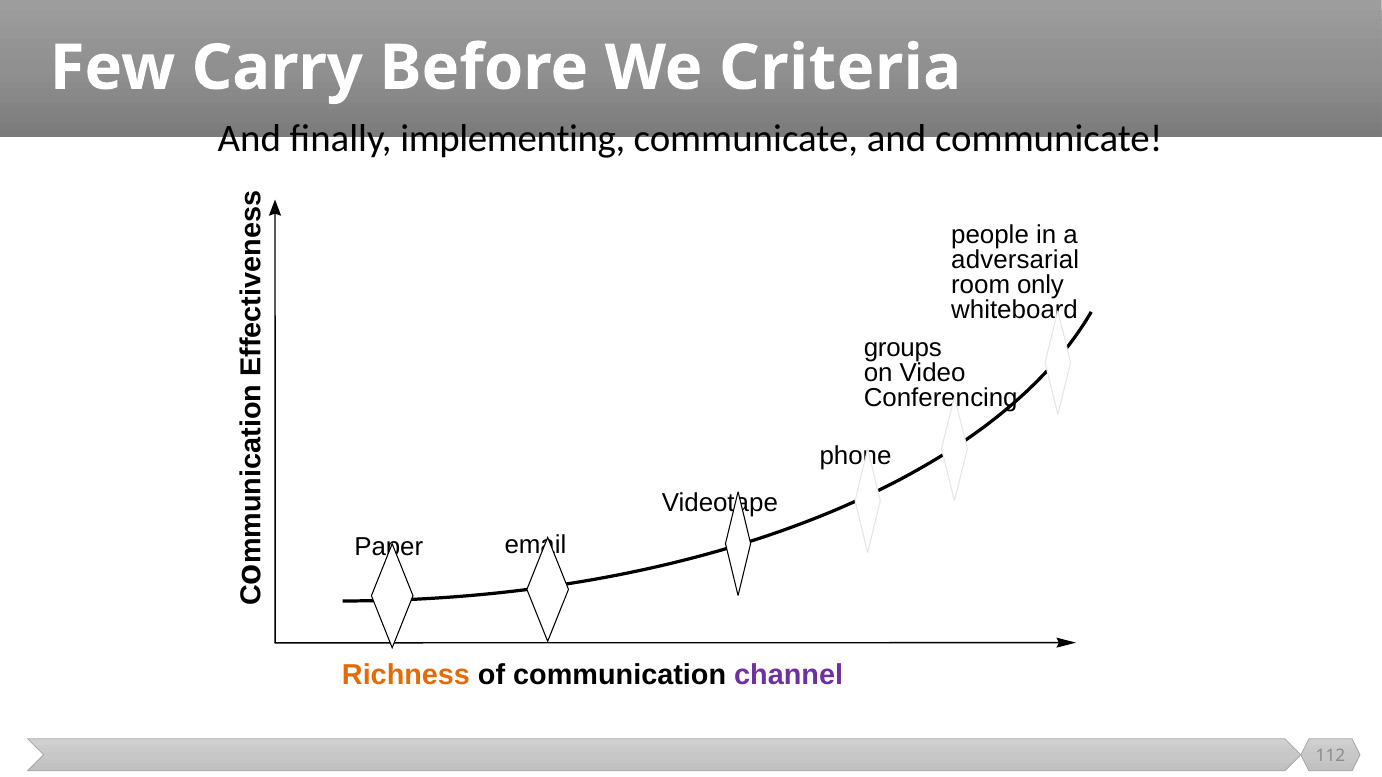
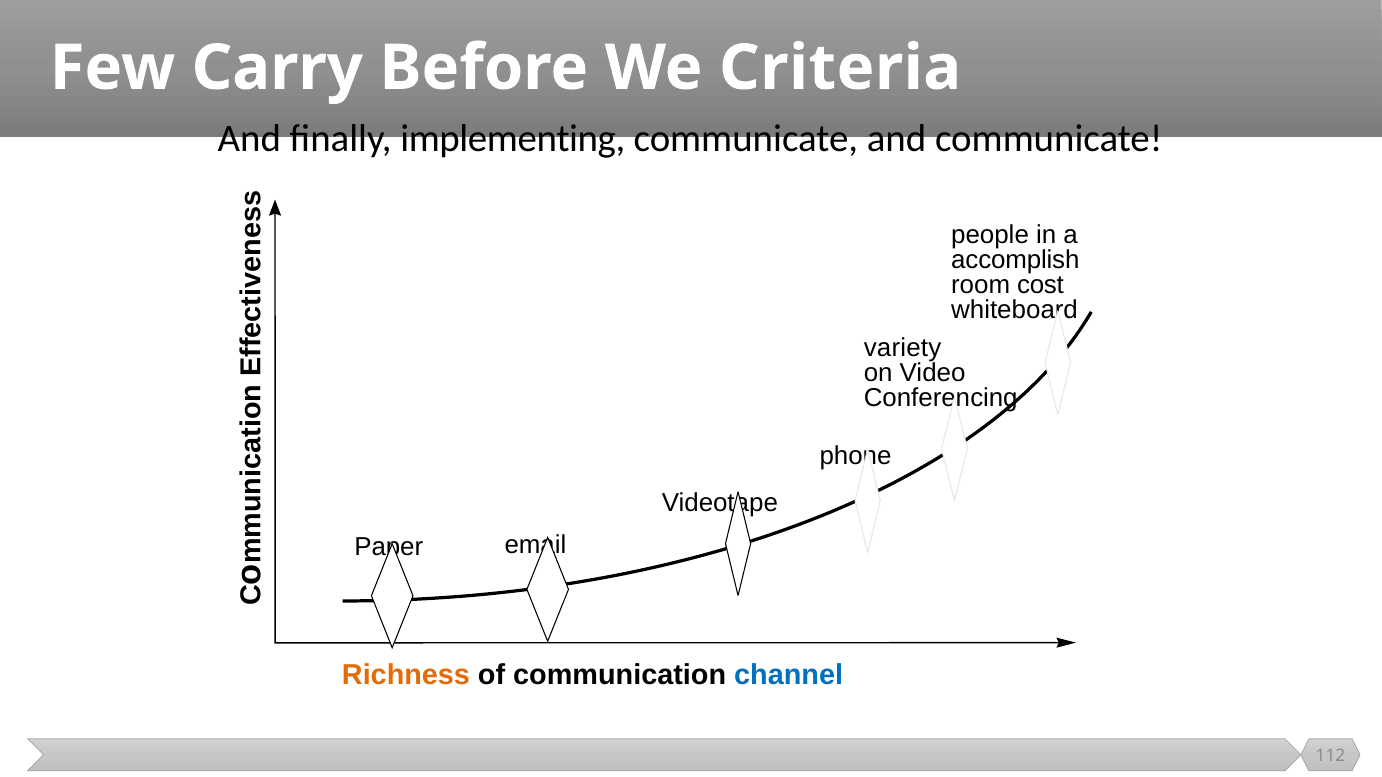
adversarial: adversarial -> accomplish
only: only -> cost
groups: groups -> variety
channel colour: purple -> blue
